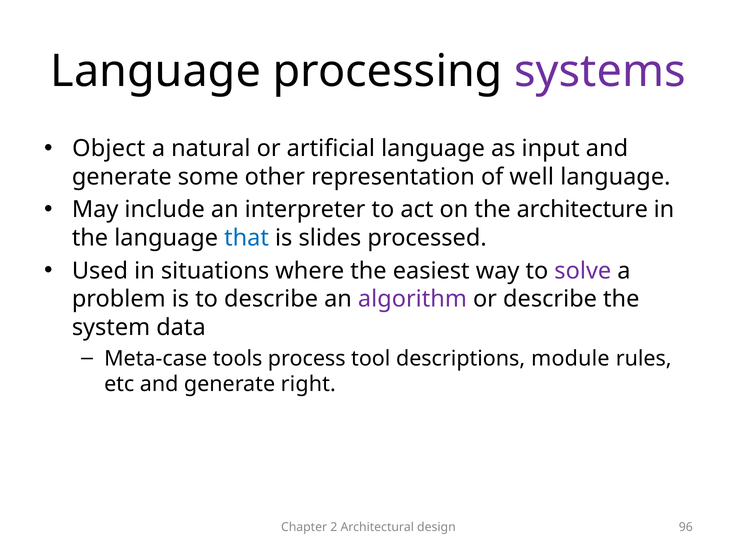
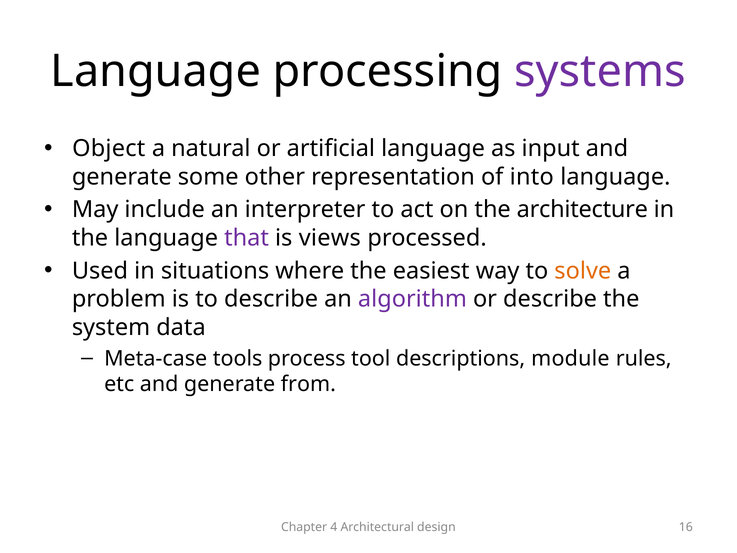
well: well -> into
that colour: blue -> purple
slides: slides -> views
solve colour: purple -> orange
right: right -> from
2: 2 -> 4
96: 96 -> 16
